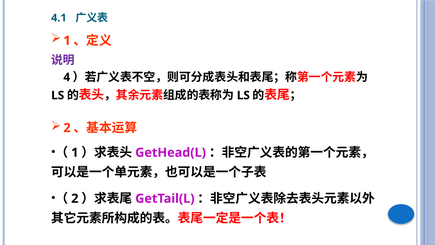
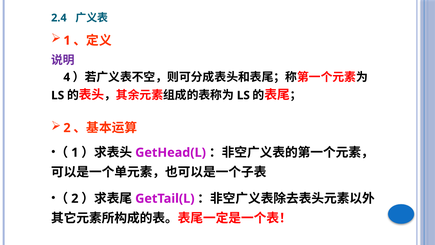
4.1: 4.1 -> 2.4
